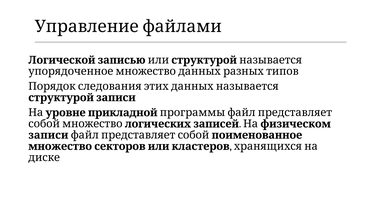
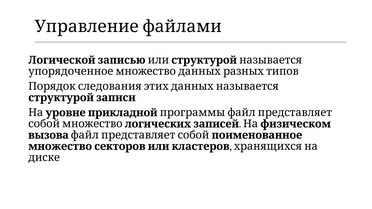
записи: записи -> вызова
